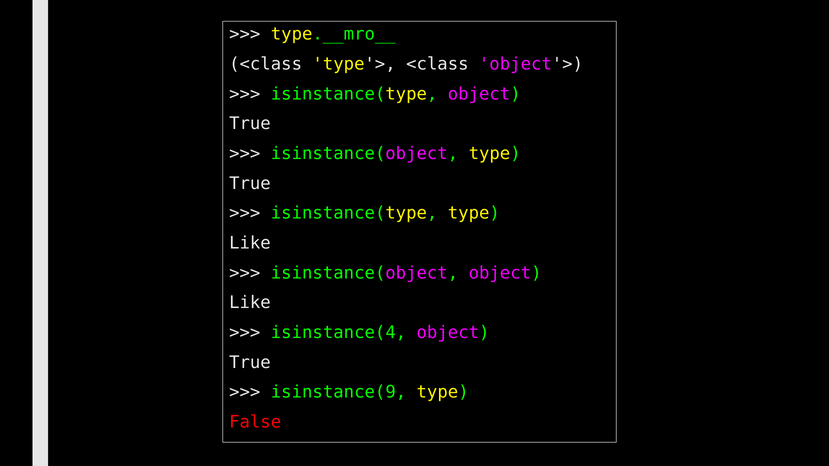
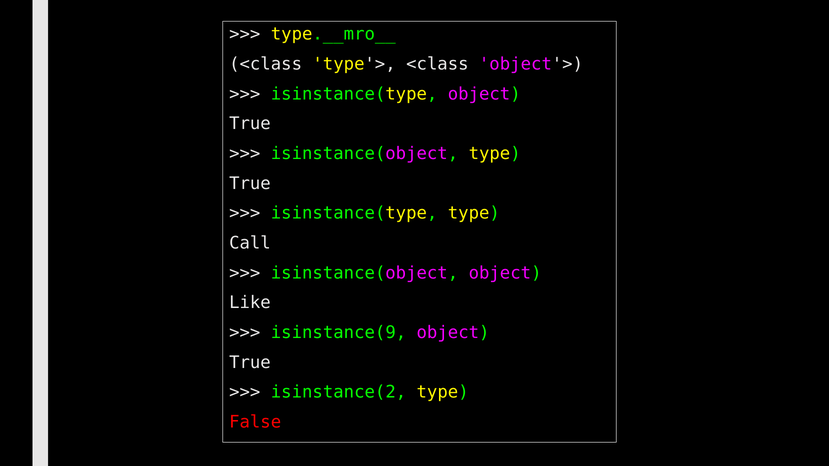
Like at (250, 243): Like -> Call
isinstance(4: isinstance(4 -> isinstance(9
isinstance(9: isinstance(9 -> isinstance(2
